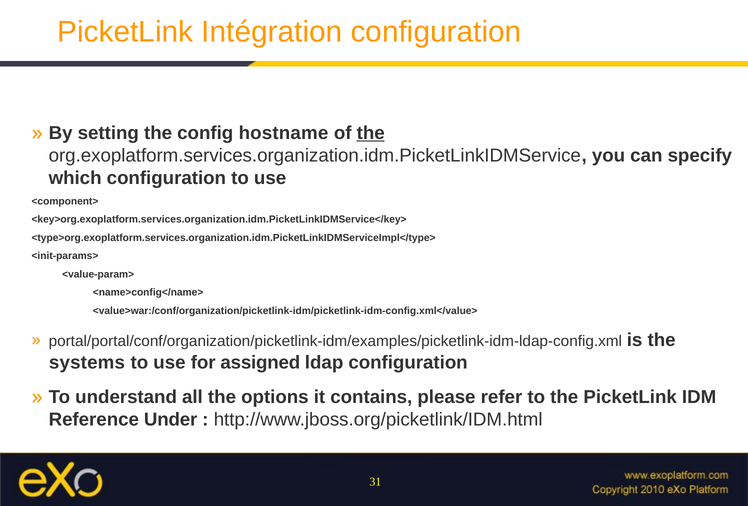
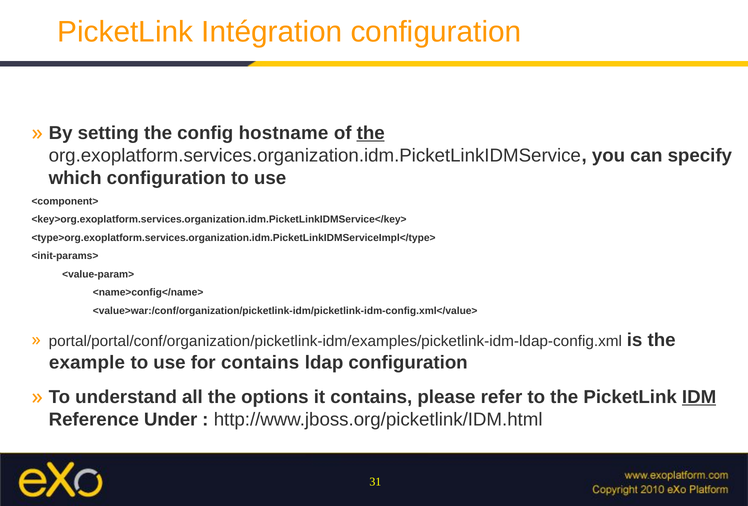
systems: systems -> example
for assigned: assigned -> contains
IDM underline: none -> present
